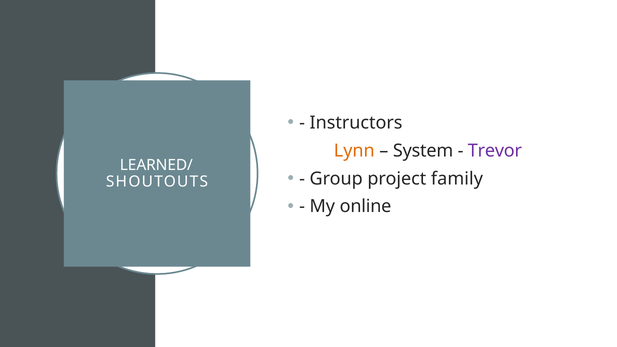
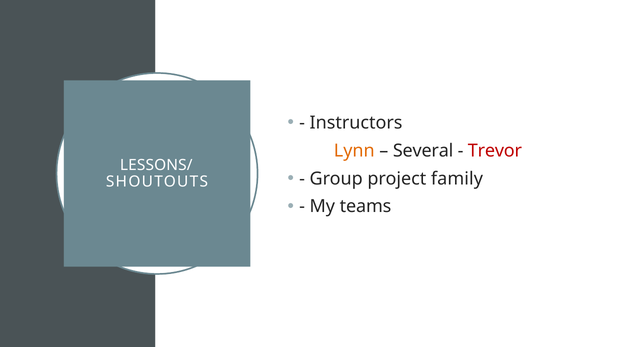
System: System -> Several
Trevor colour: purple -> red
LEARNED/: LEARNED/ -> LESSONS/
online: online -> teams
